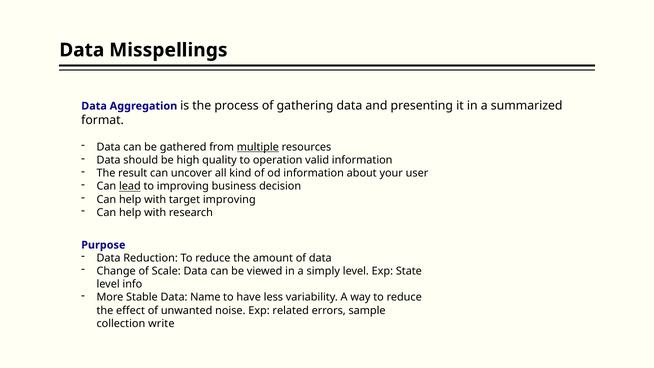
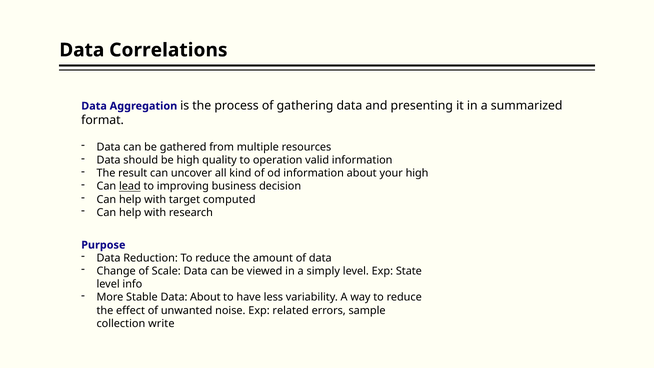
Misspellings: Misspellings -> Correlations
multiple underline: present -> none
your user: user -> high
target improving: improving -> computed
Data Name: Name -> About
